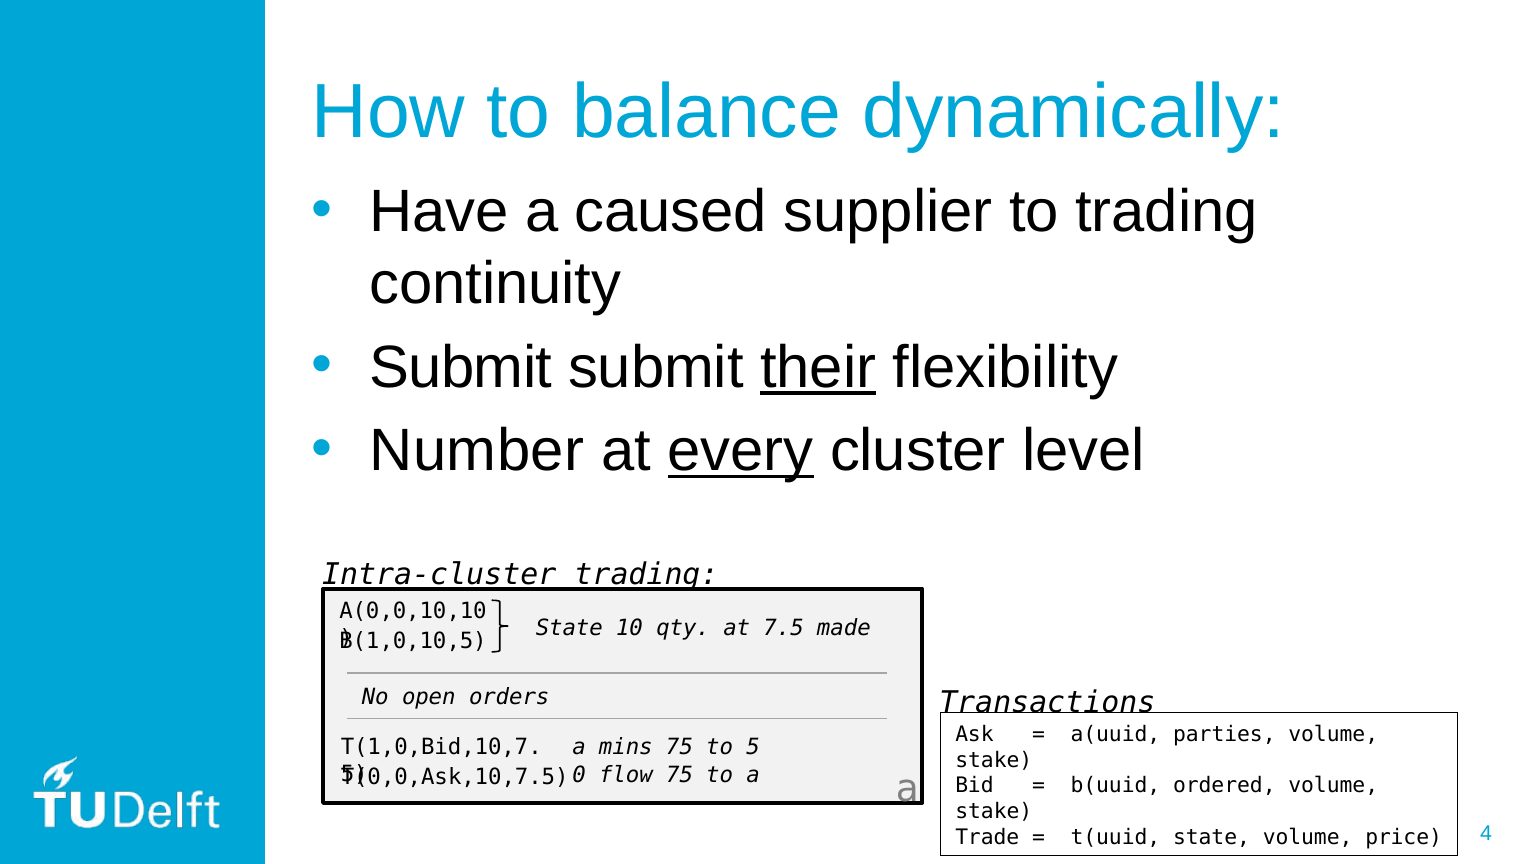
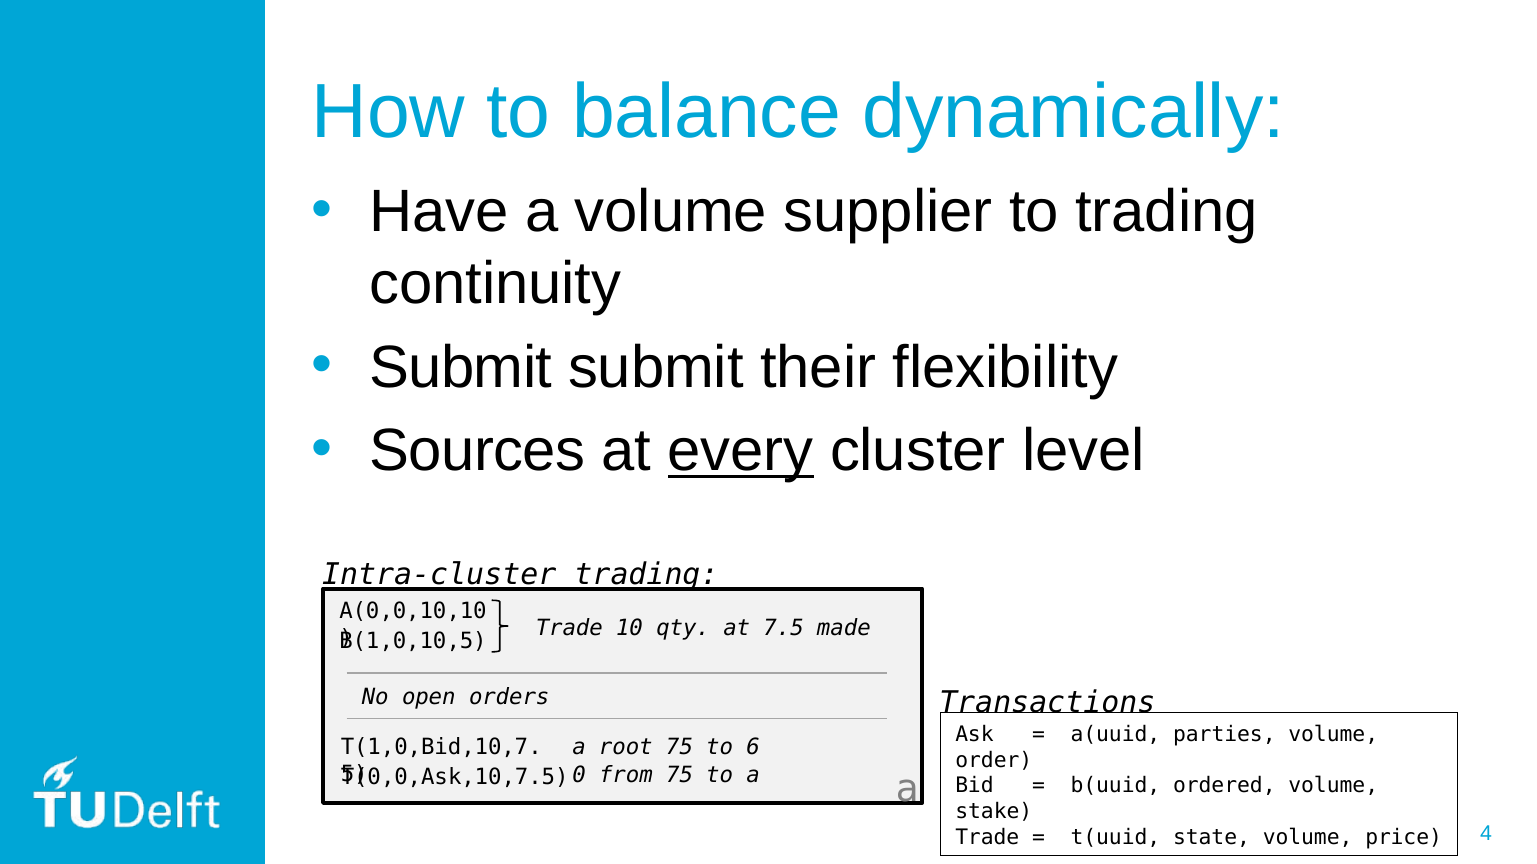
a caused: caused -> volume
their underline: present -> none
Number: Number -> Sources
State at (569, 628): State -> Trade
mins: mins -> root
to 5: 5 -> 6
stake at (994, 761): stake -> order
flow: flow -> from
